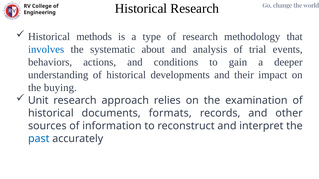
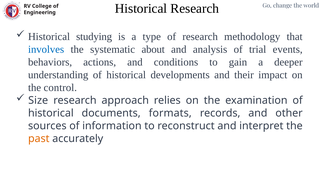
methods: methods -> studying
buying: buying -> control
Unit: Unit -> Size
past colour: blue -> orange
